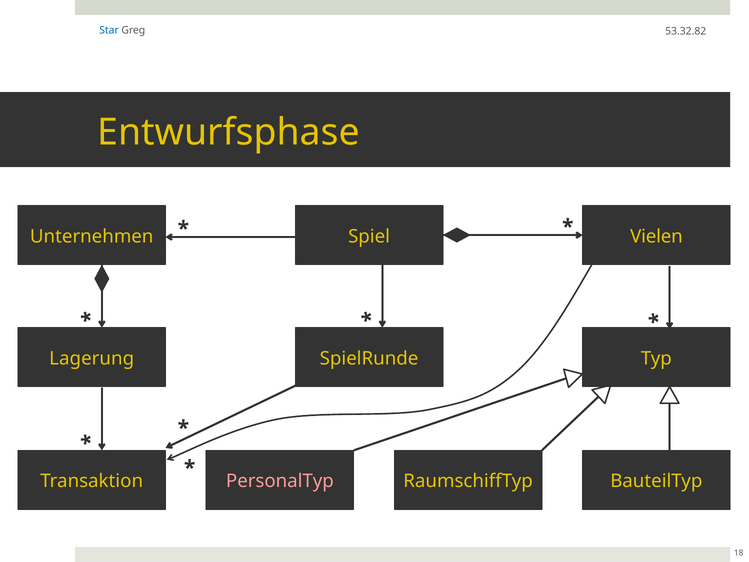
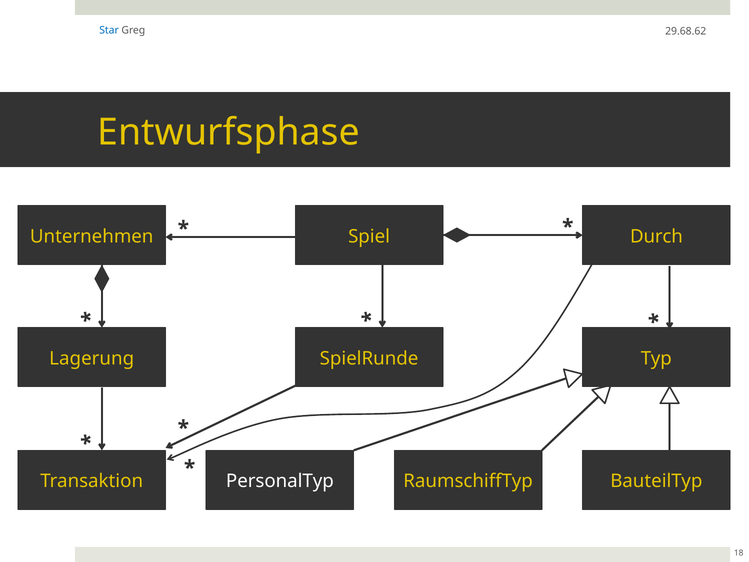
53.32.82: 53.32.82 -> 29.68.62
Vielen: Vielen -> Durch
PersonalTyp colour: pink -> white
